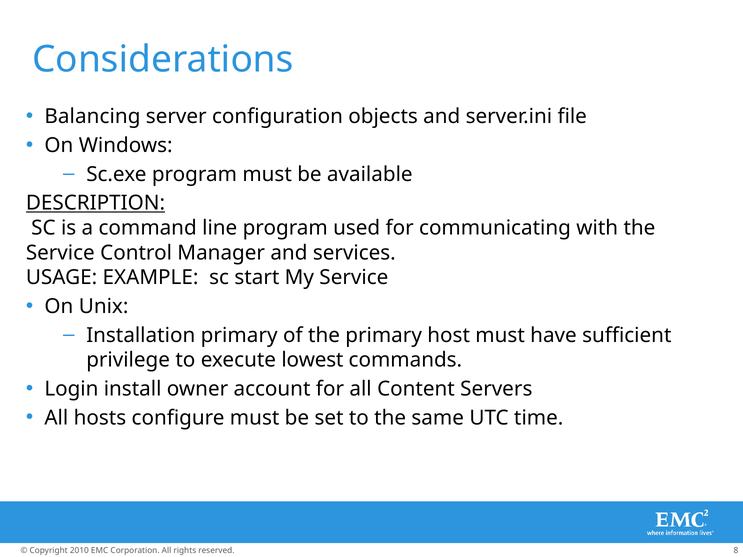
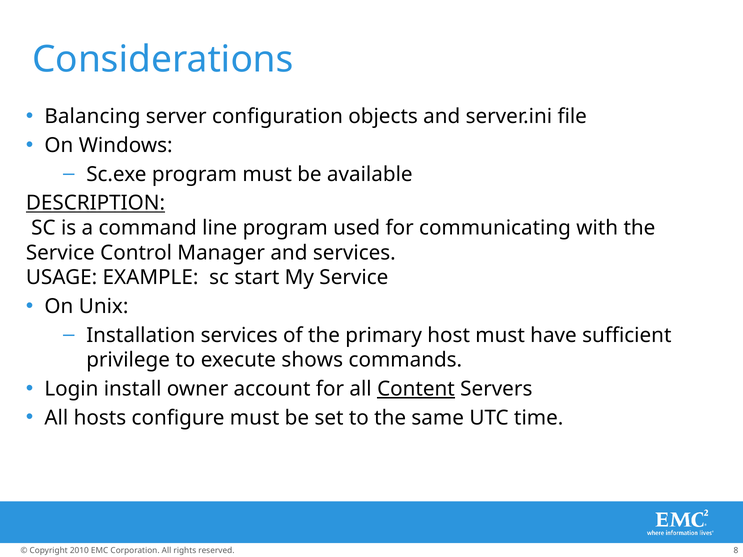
Installation primary: primary -> services
lowest: lowest -> shows
Content underline: none -> present
